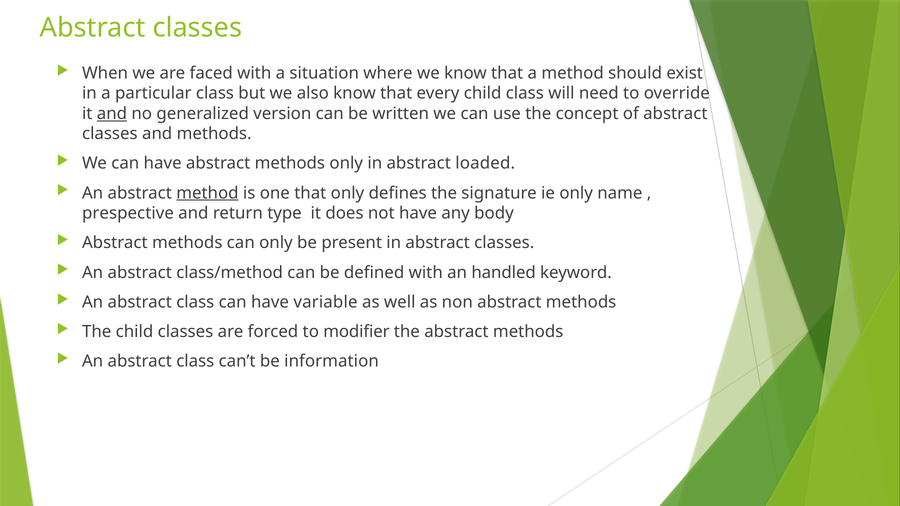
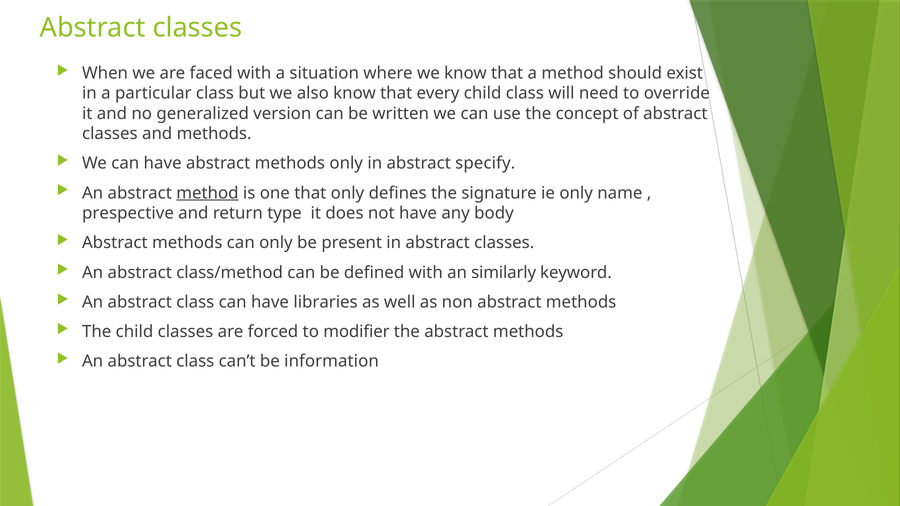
and at (112, 114) underline: present -> none
loaded: loaded -> specify
handled: handled -> similarly
variable: variable -> libraries
